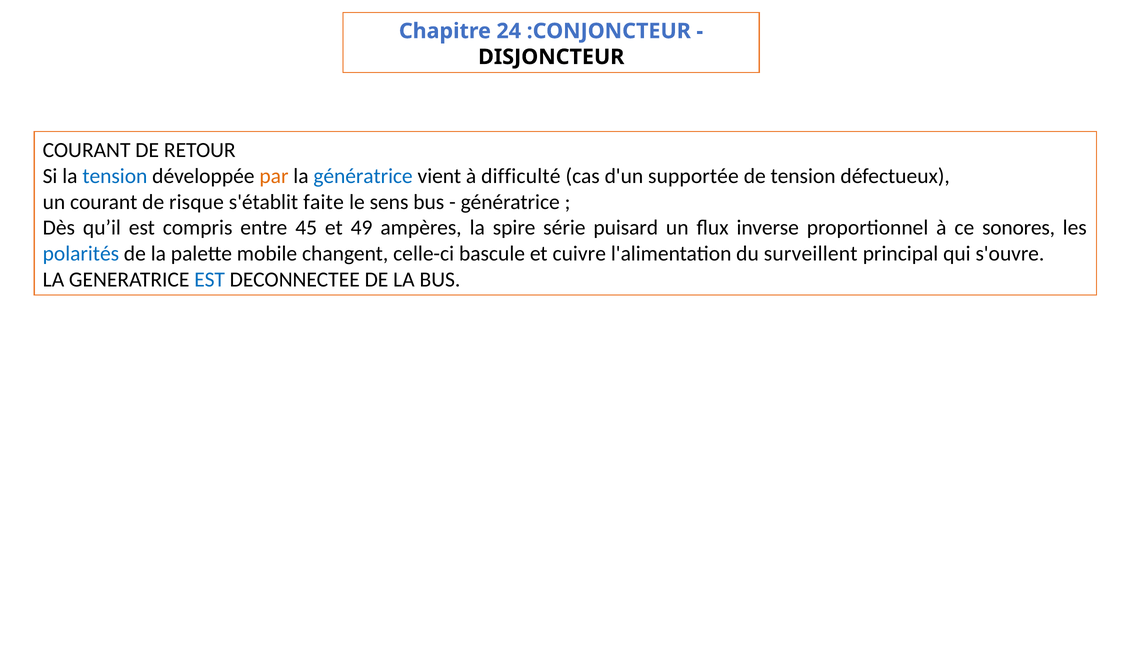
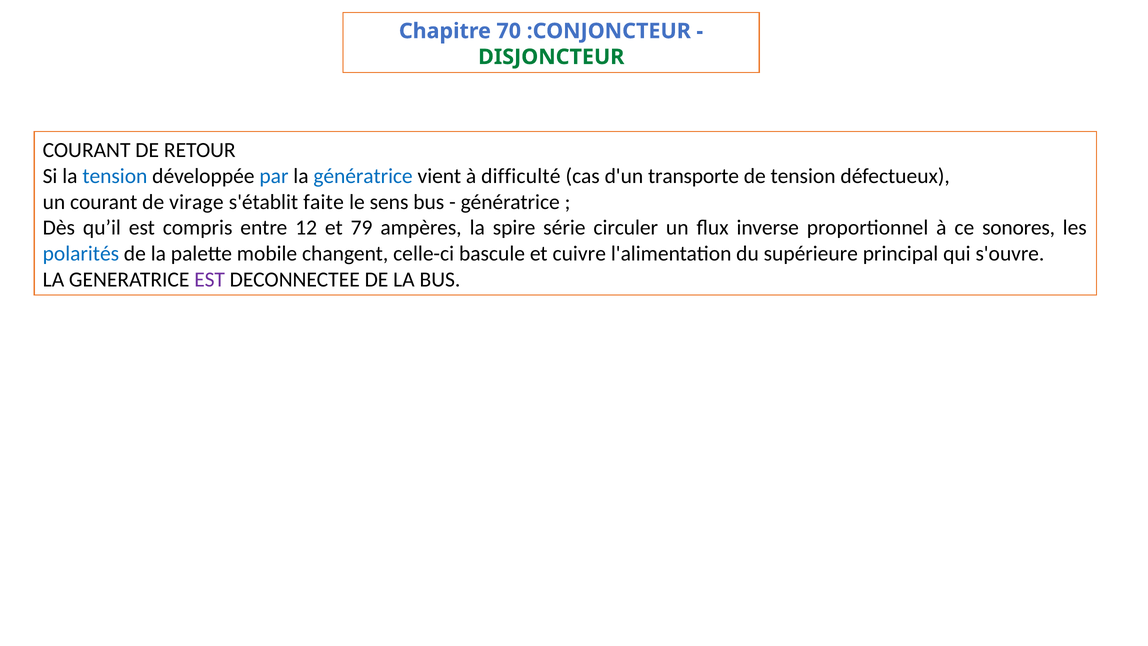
24: 24 -> 70
DISJONCTEUR colour: black -> green
par colour: orange -> blue
supportée: supportée -> transporte
risque: risque -> virage
45: 45 -> 12
49: 49 -> 79
puisard: puisard -> circuler
surveillent: surveillent -> supérieure
EST at (210, 279) colour: blue -> purple
